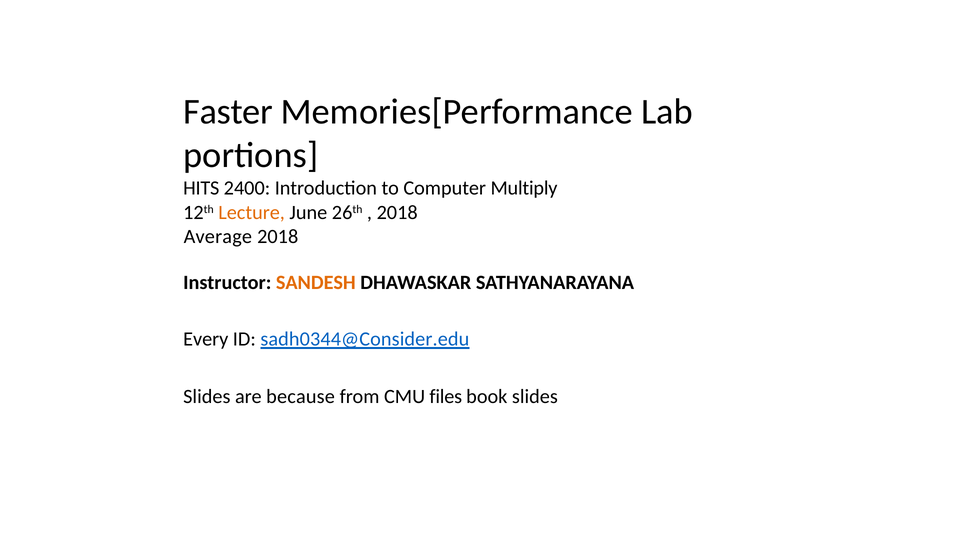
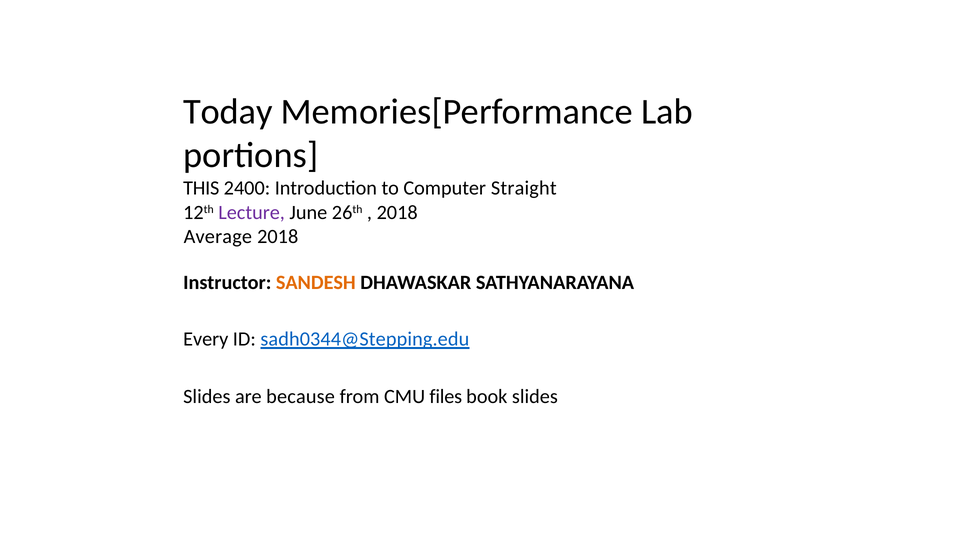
Faster: Faster -> Today
HITS: HITS -> THIS
Multiply: Multiply -> Straight
Lecture colour: orange -> purple
sadh0344@Consider.edu: sadh0344@Consider.edu -> sadh0344@Stepping.edu
